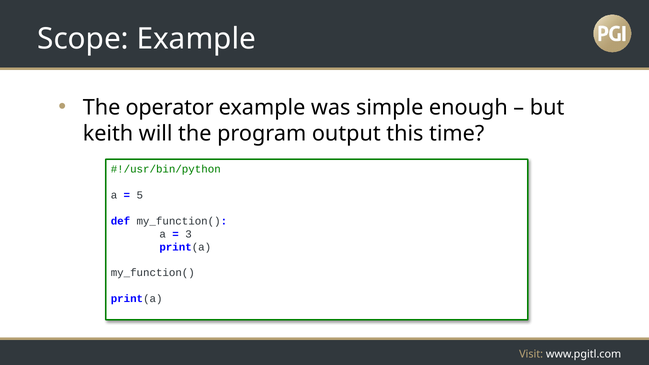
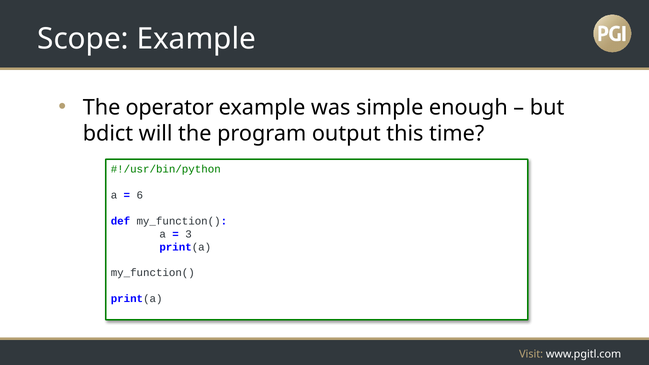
keith: keith -> bdict
5: 5 -> 6
